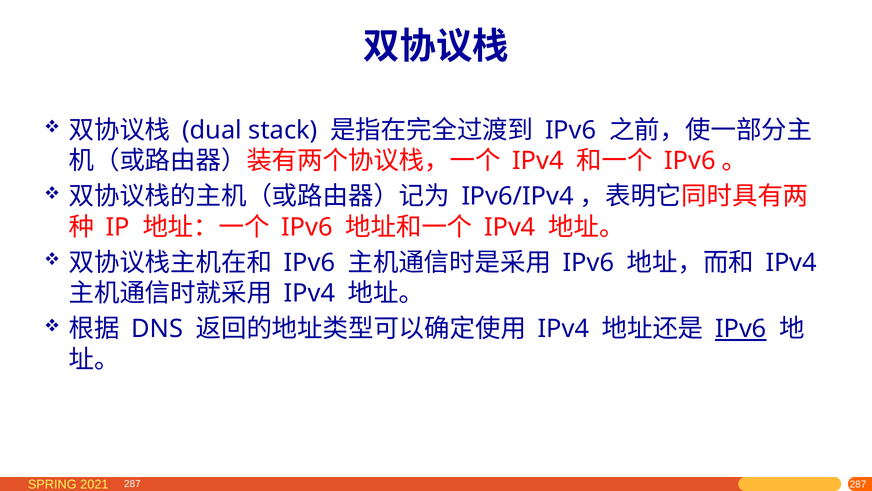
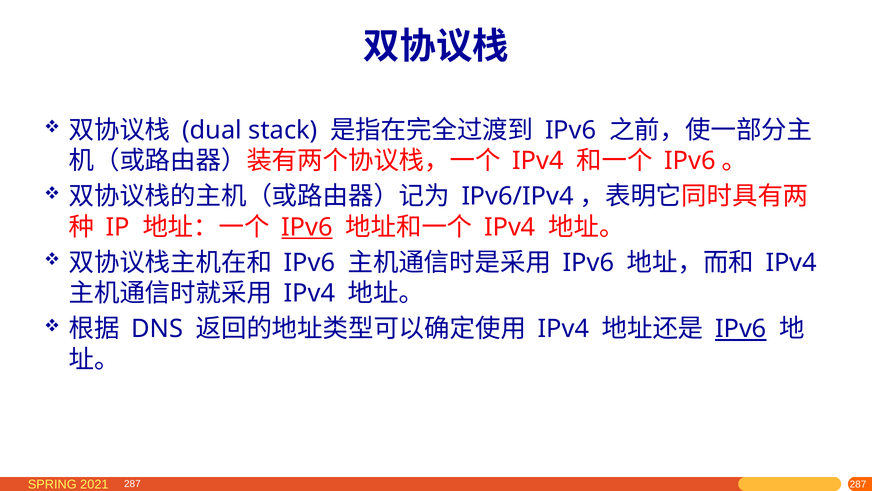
IPv6 at (307, 227) underline: none -> present
